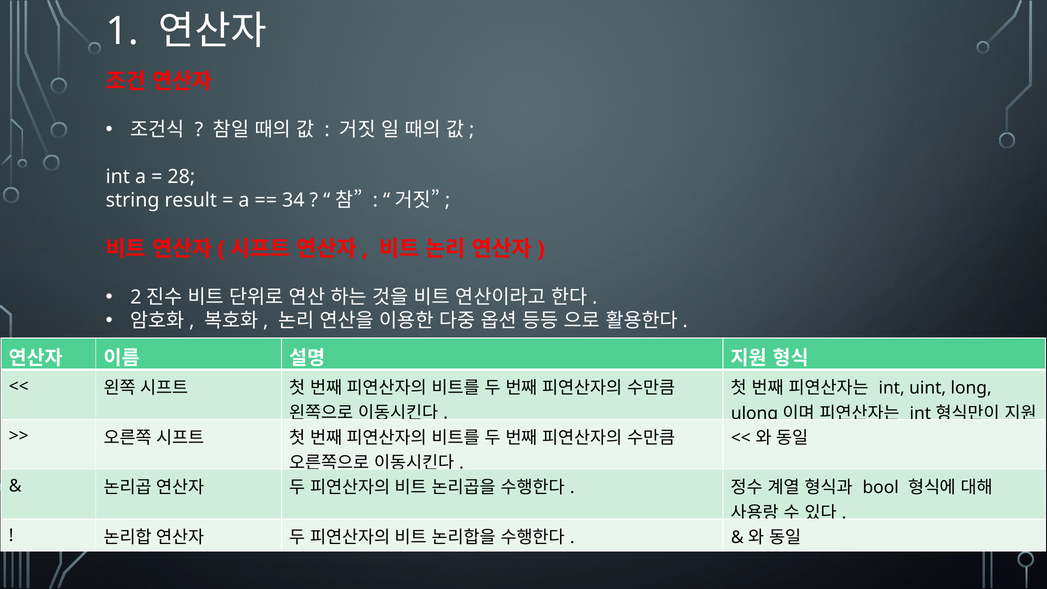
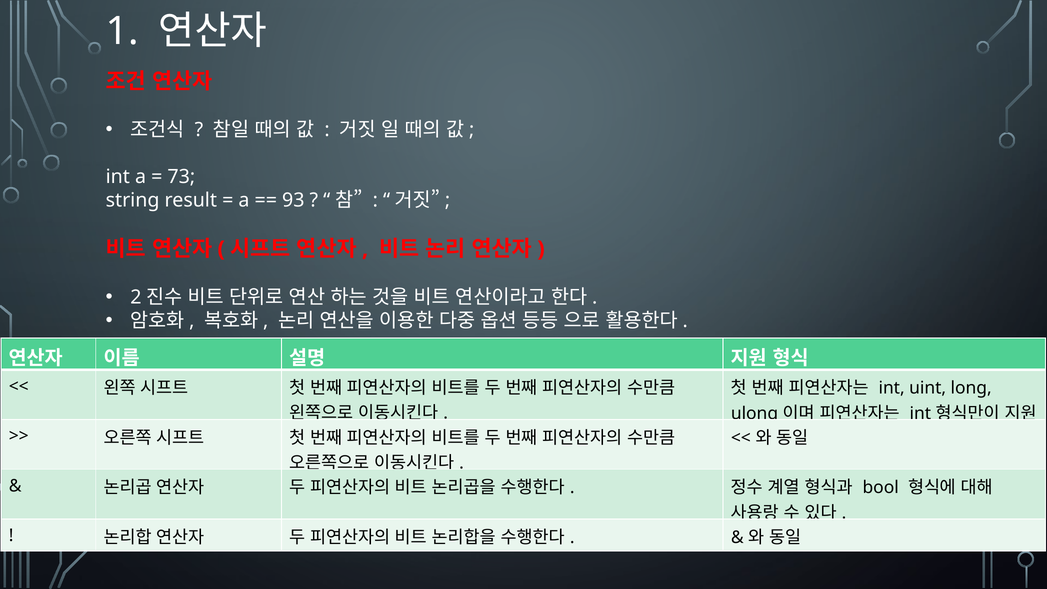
28: 28 -> 73
34: 34 -> 93
